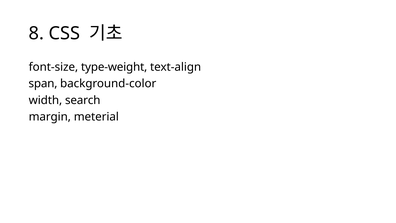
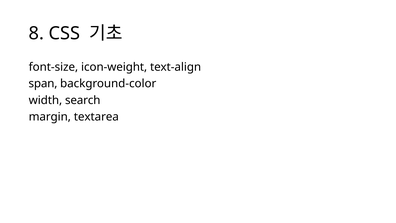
type-weight: type-weight -> icon-weight
meterial: meterial -> textarea
